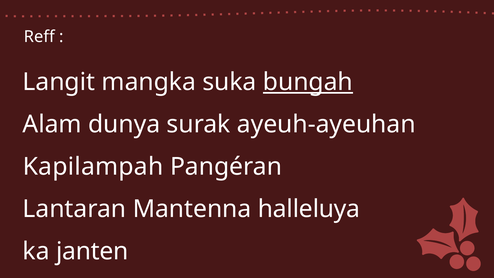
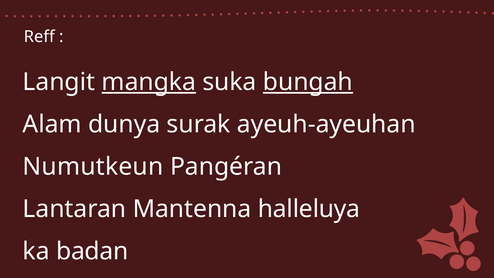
mangka underline: none -> present
Kapilampah: Kapilampah -> Numutkeun
janten: janten -> badan
